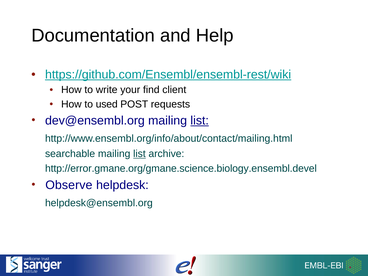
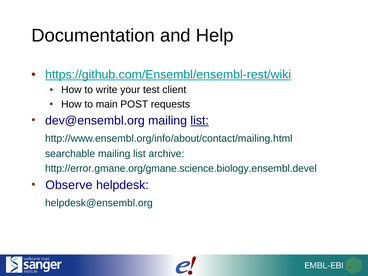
find: find -> test
used: used -> main
list at (139, 154) underline: present -> none
